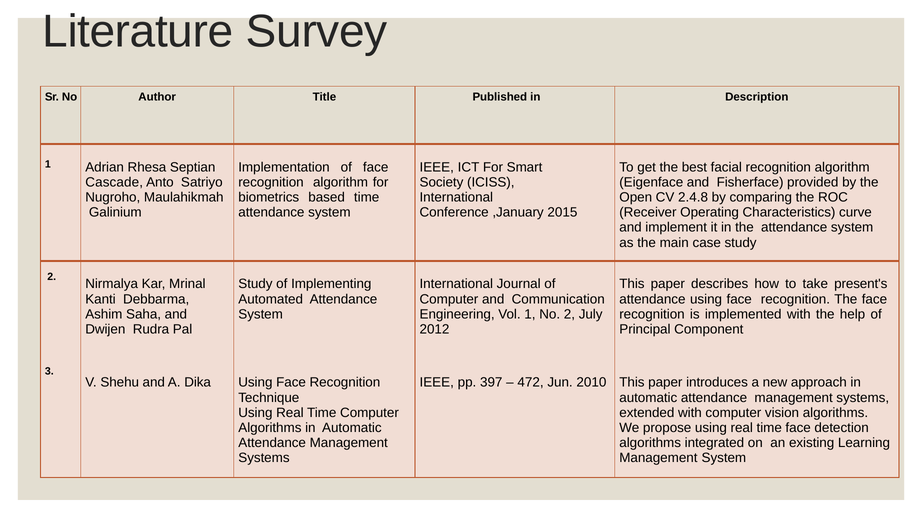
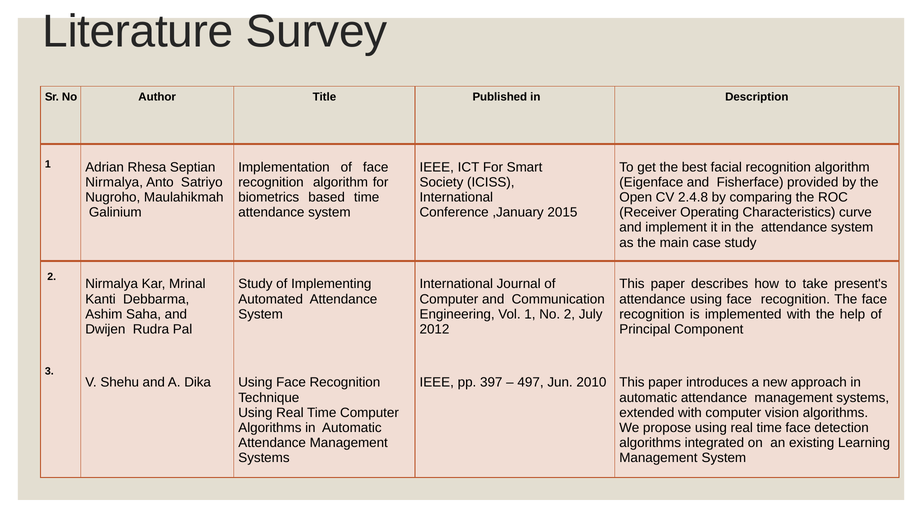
Cascade at (114, 182): Cascade -> Nirmalya
472: 472 -> 497
